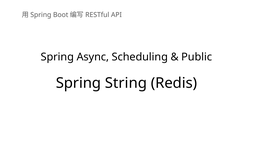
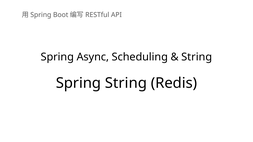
Public at (197, 57): Public -> String
